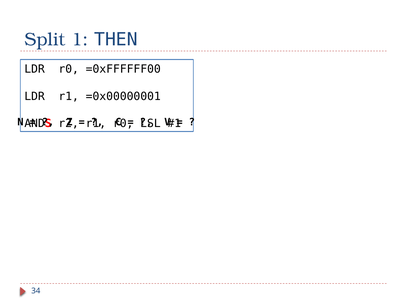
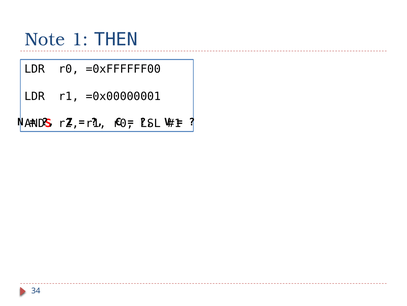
Split: Split -> Note
